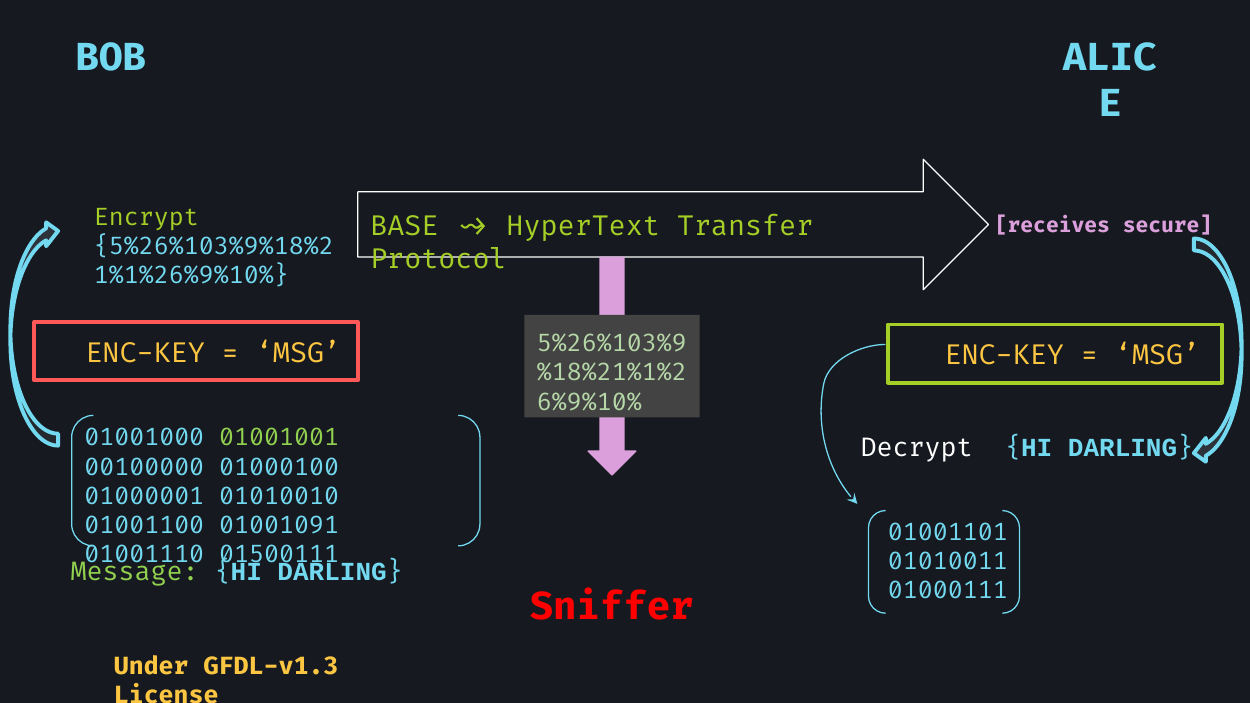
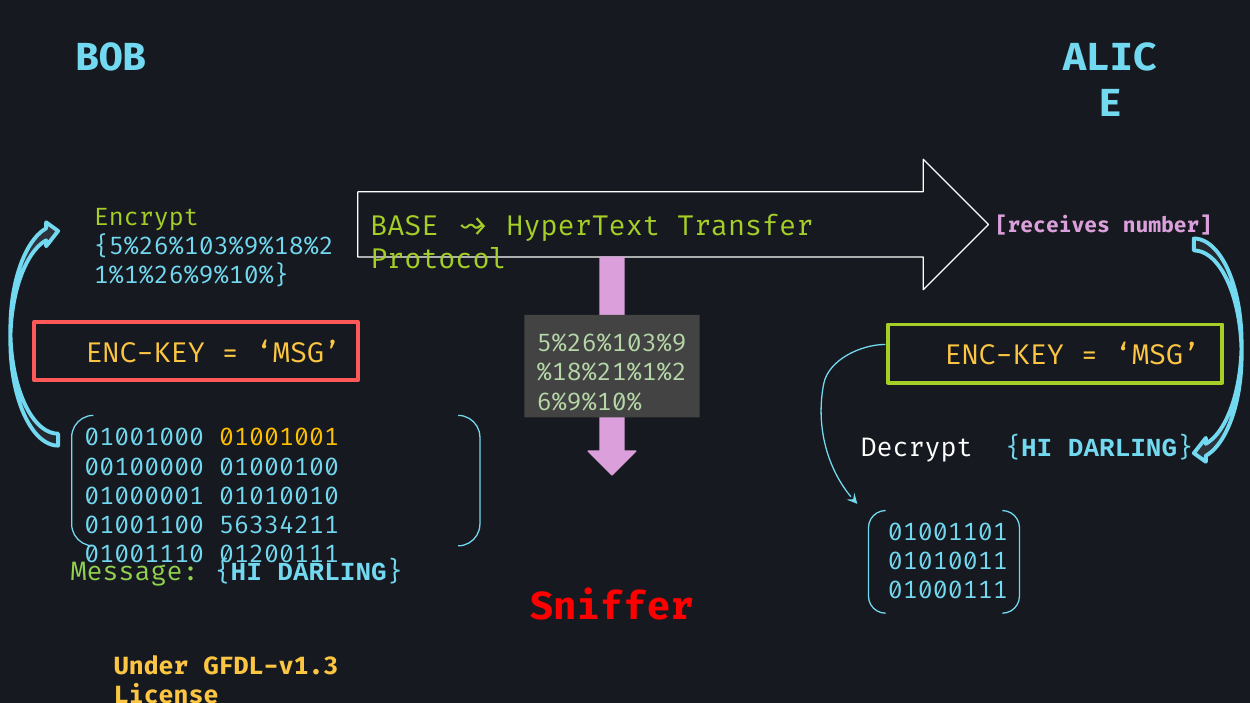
secure: secure -> number
01001001 colour: light green -> yellow
01001091: 01001091 -> 56334211
01500111: 01500111 -> 01200111
